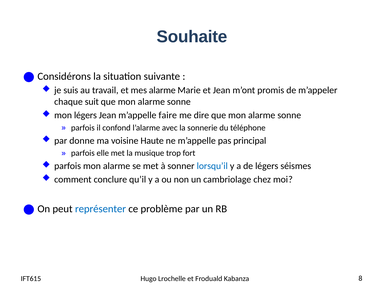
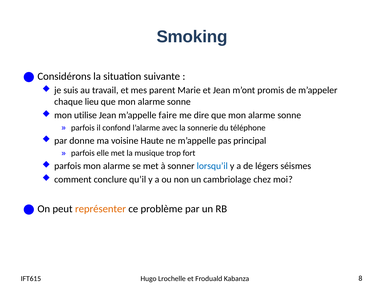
Souhaite: Souhaite -> Smoking
mes alarme: alarme -> parent
suit: suit -> lieu
mon légers: légers -> utilise
représenter colour: blue -> orange
